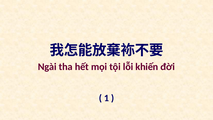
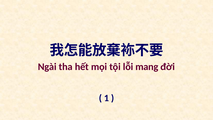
khiến: khiến -> mang
